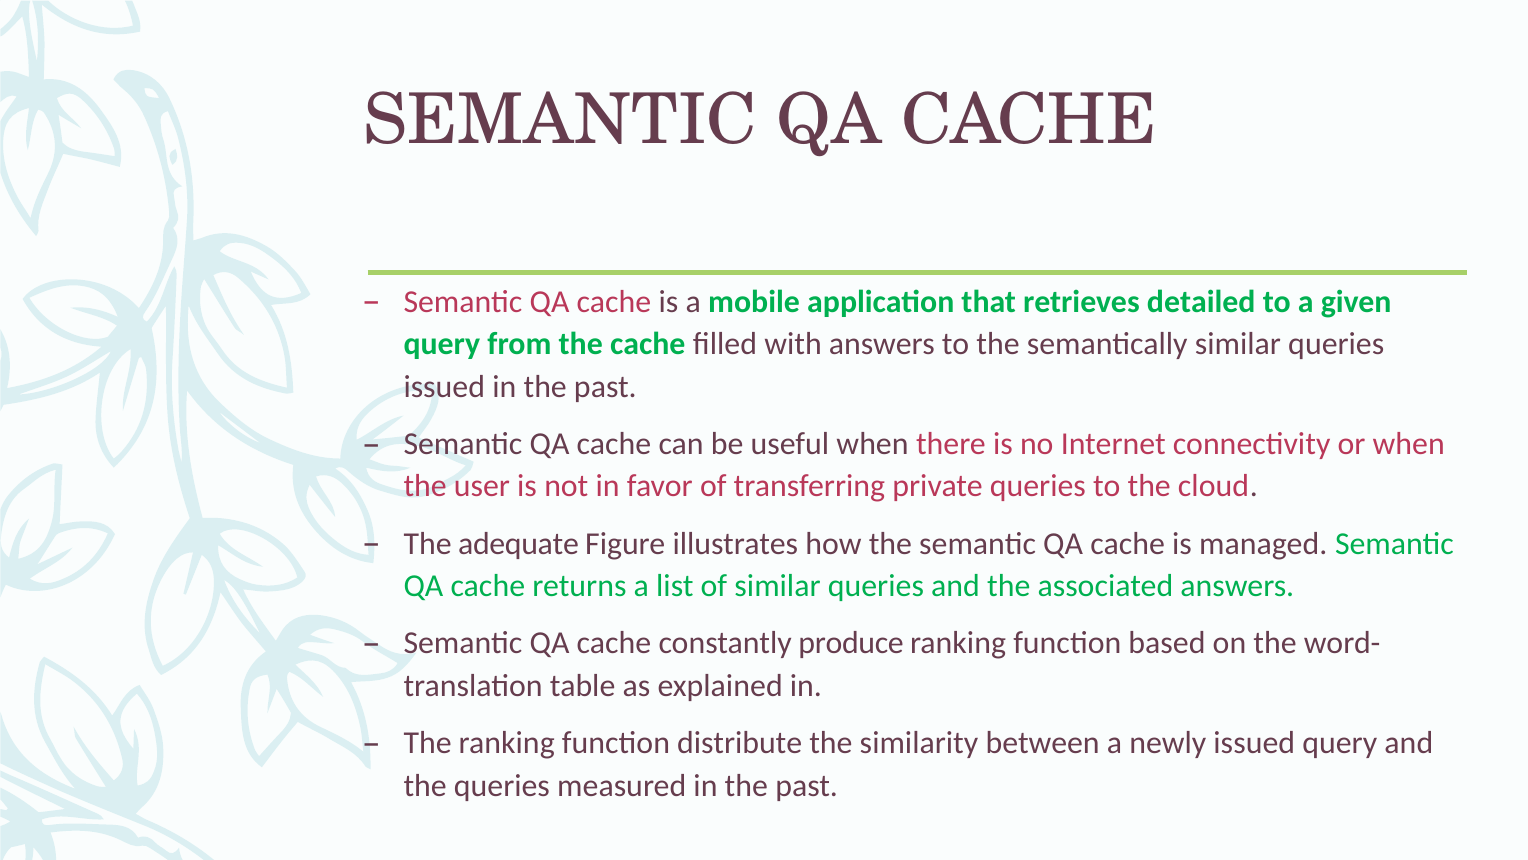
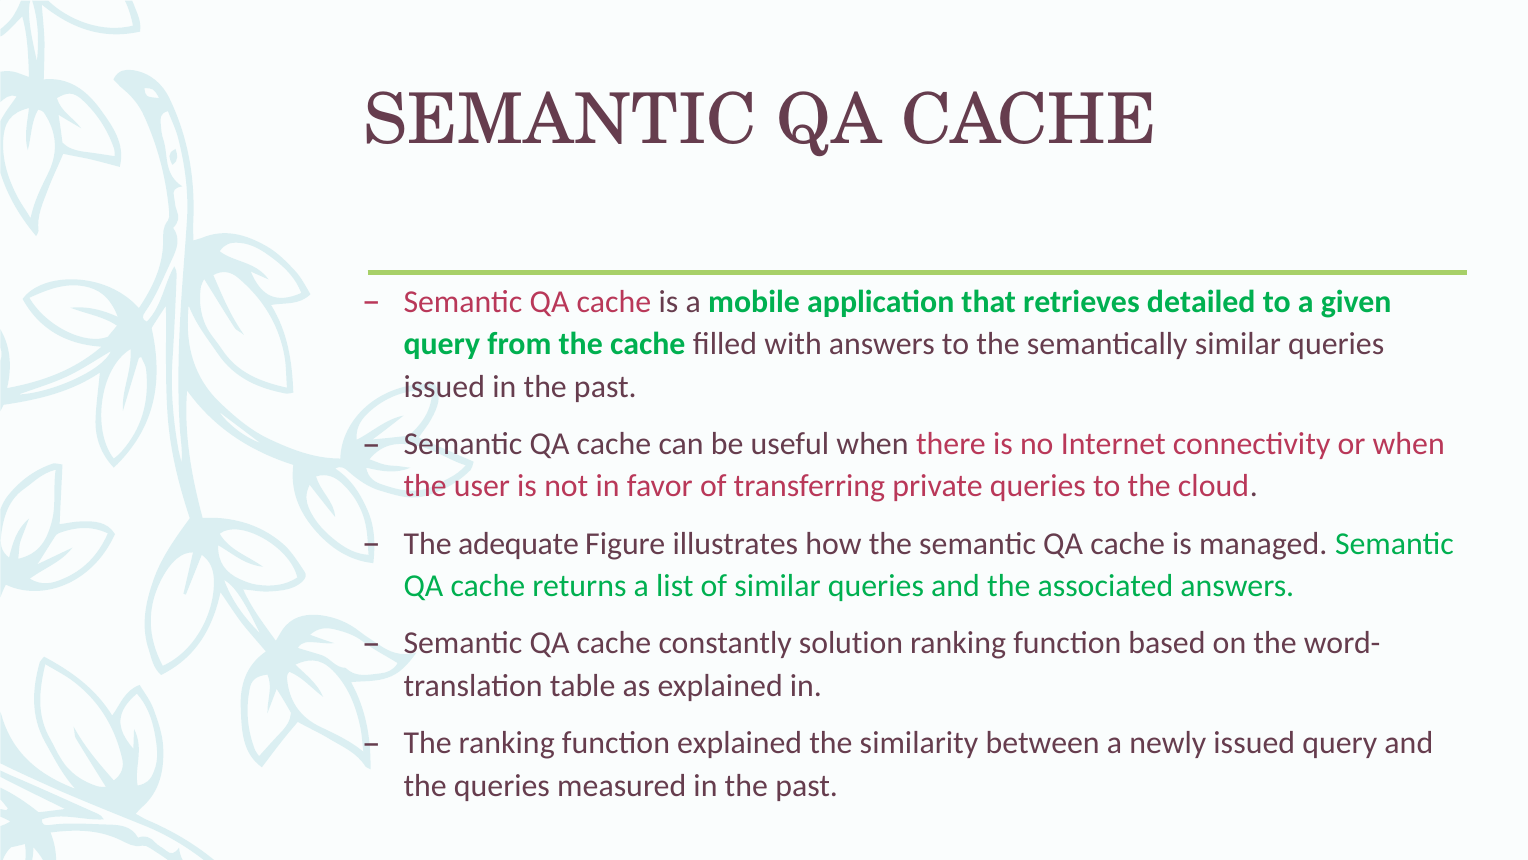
produce: produce -> solution
function distribute: distribute -> explained
